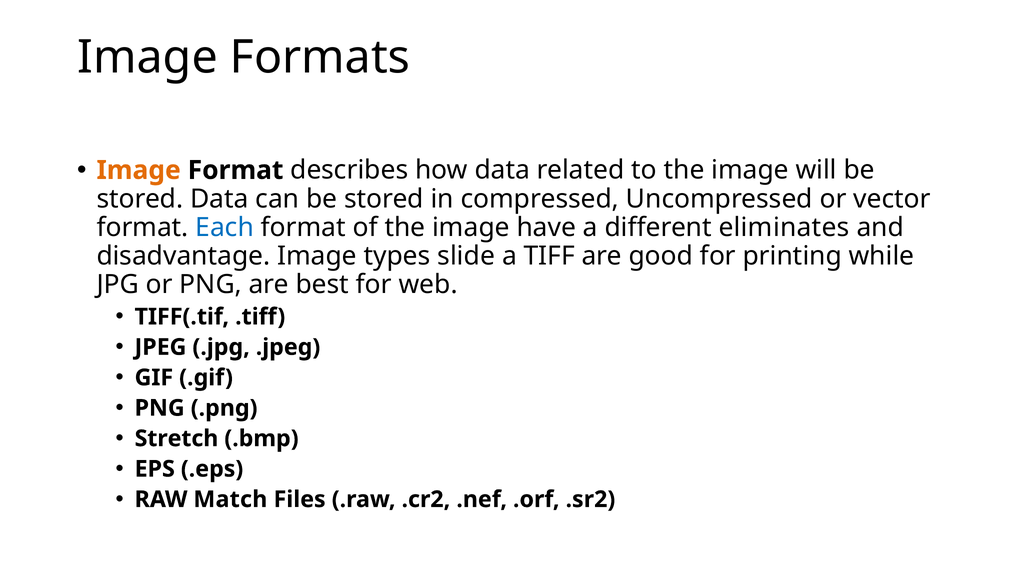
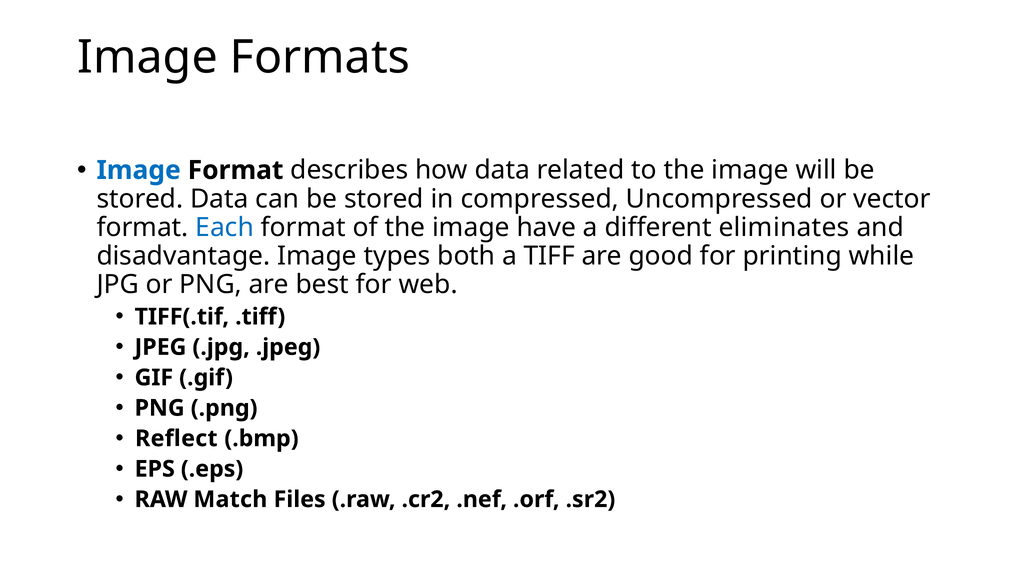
Image at (139, 170) colour: orange -> blue
slide: slide -> both
Stretch: Stretch -> Reflect
